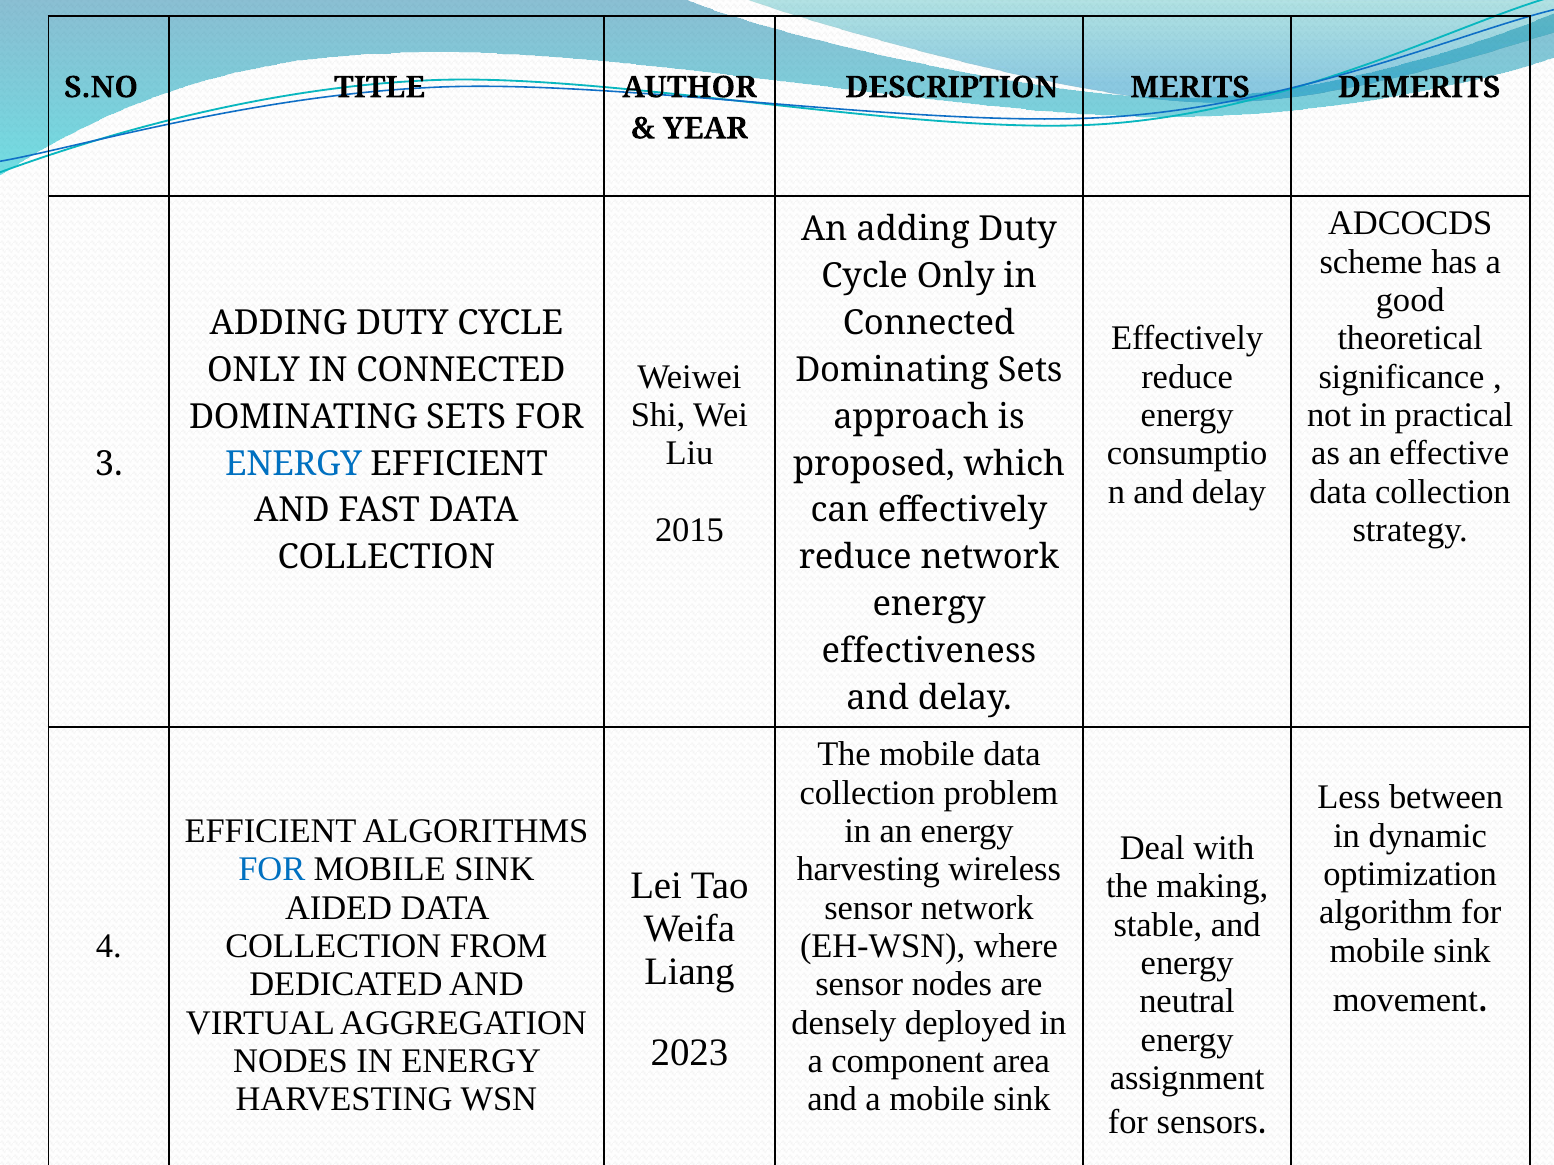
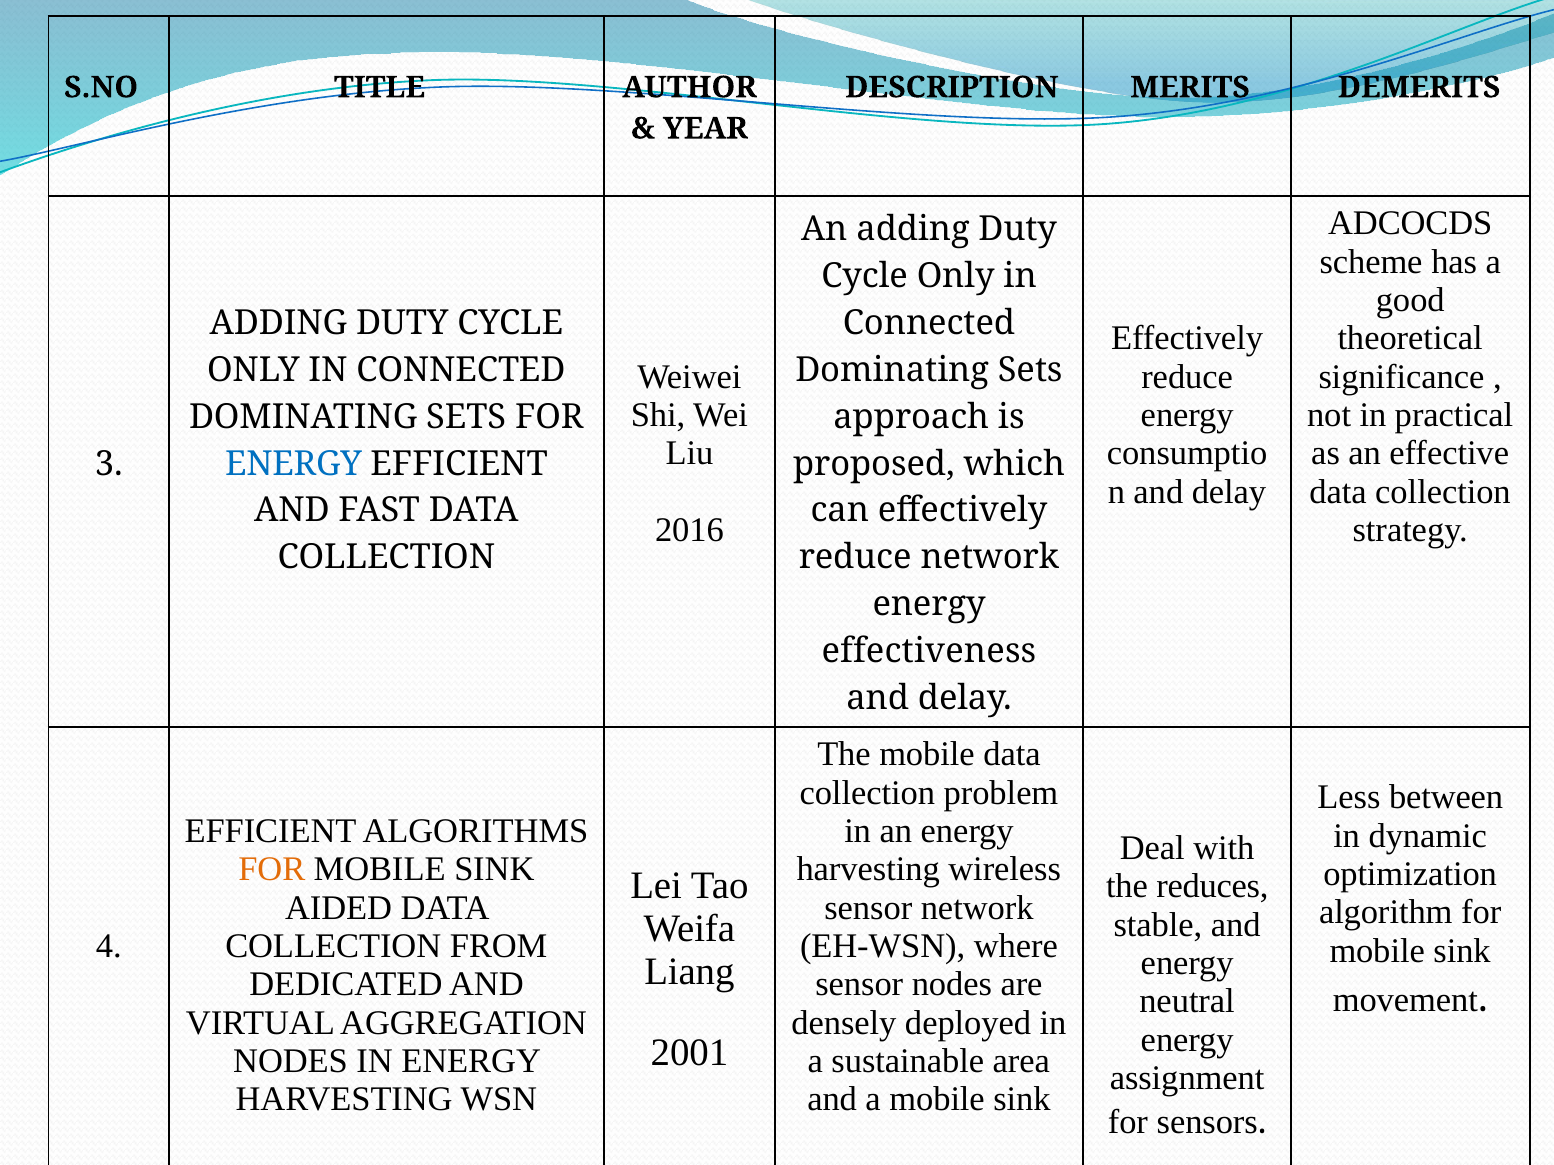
2015: 2015 -> 2016
FOR at (272, 870) colour: blue -> orange
making: making -> reduces
2023: 2023 -> 2001
component: component -> sustainable
